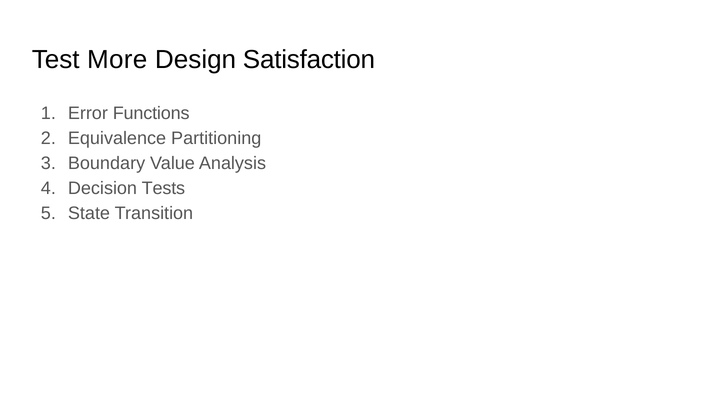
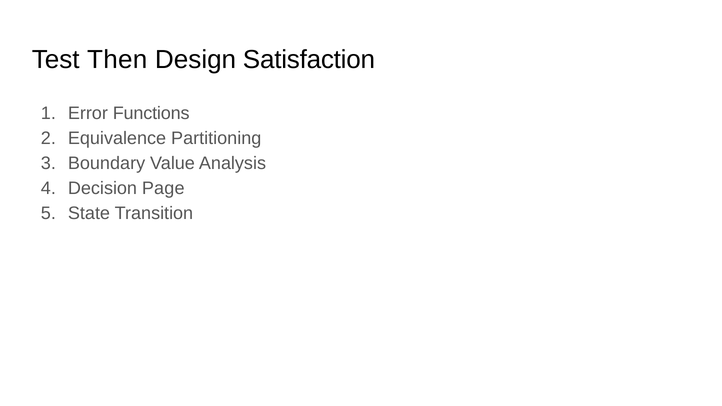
More: More -> Then
Tests: Tests -> Page
